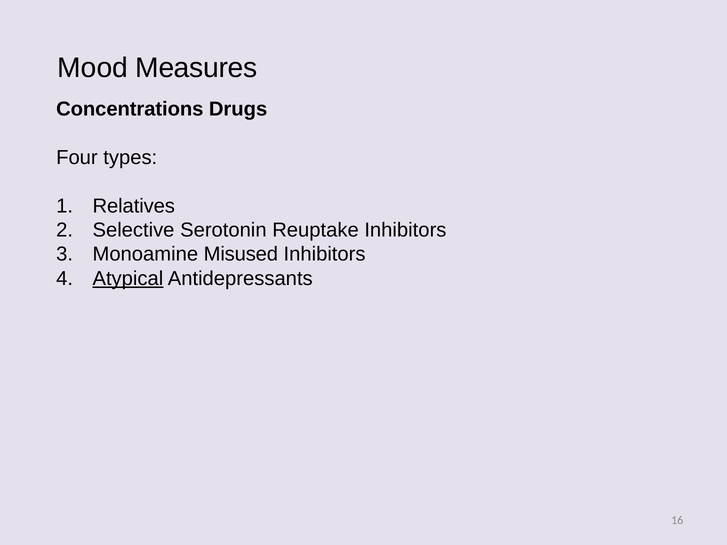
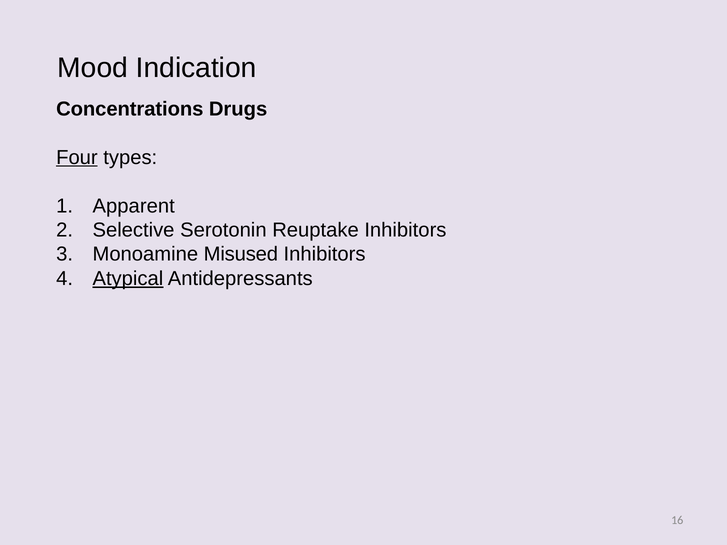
Measures: Measures -> Indication
Four underline: none -> present
Relatives: Relatives -> Apparent
